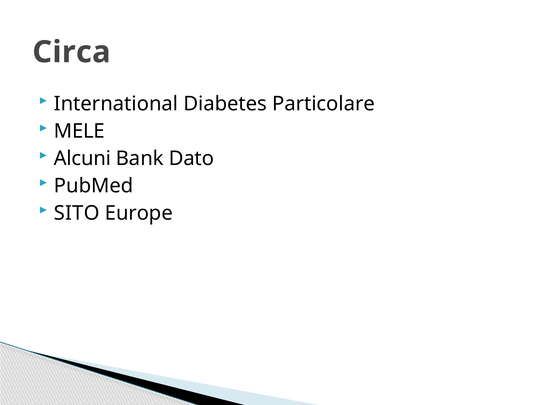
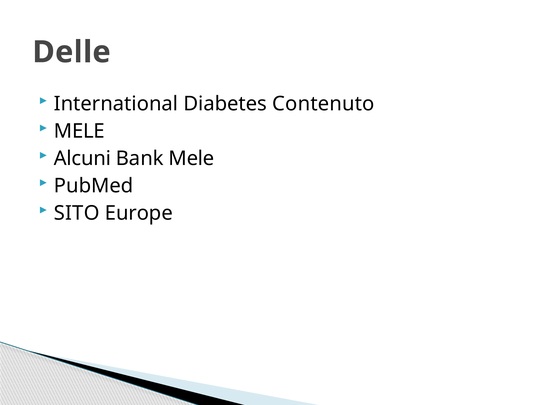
Circa: Circa -> Delle
Particolare: Particolare -> Contenuto
Bank Dato: Dato -> Mele
